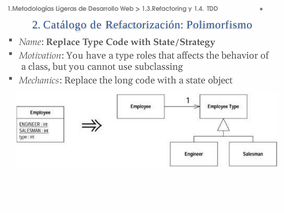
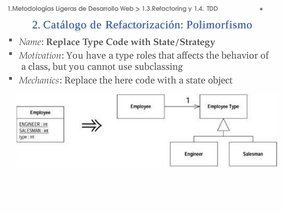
long: long -> here
